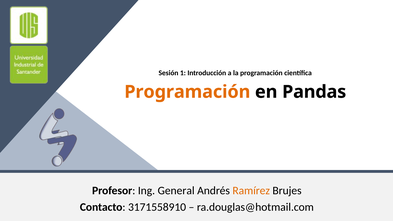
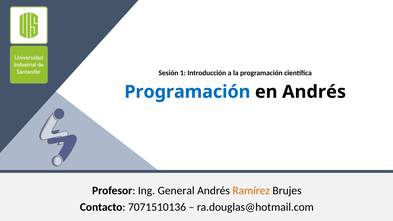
Programación at (187, 92) colour: orange -> blue
en Pandas: Pandas -> Andrés
3171558910: 3171558910 -> 7071510136
